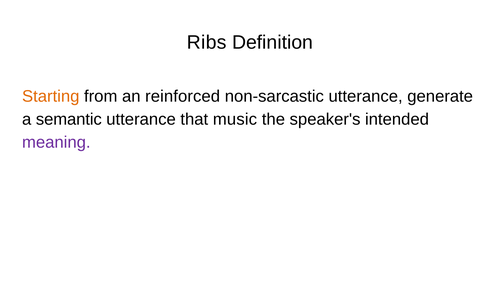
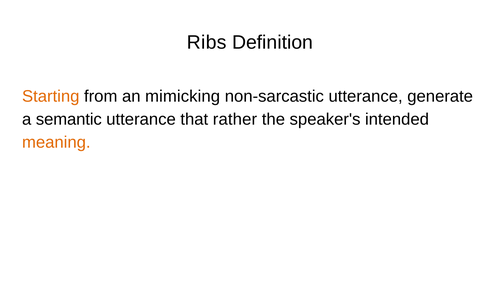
reinforced: reinforced -> mimicking
music: music -> rather
meaning colour: purple -> orange
